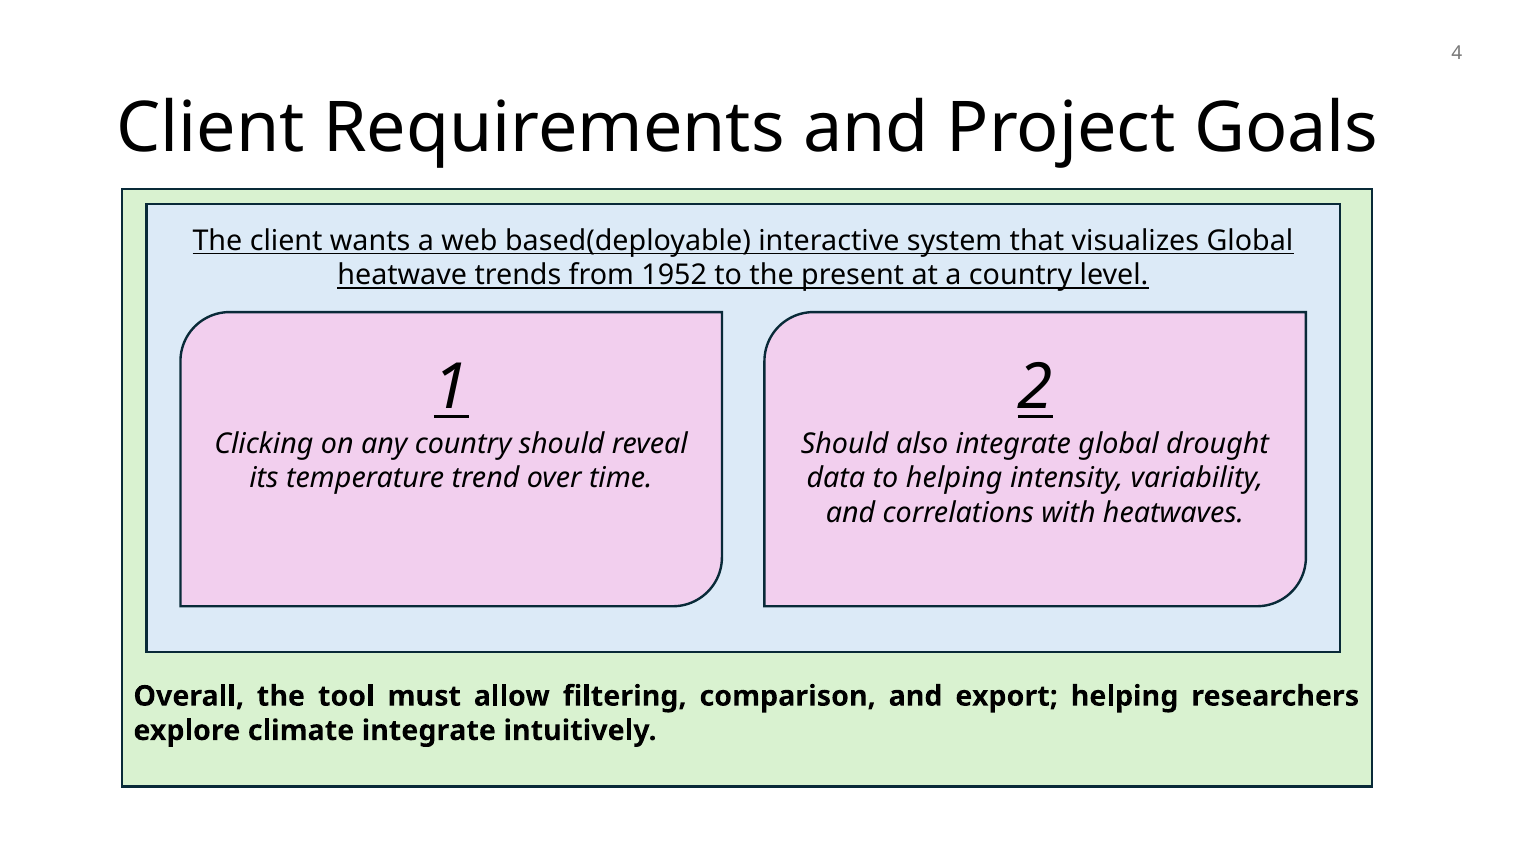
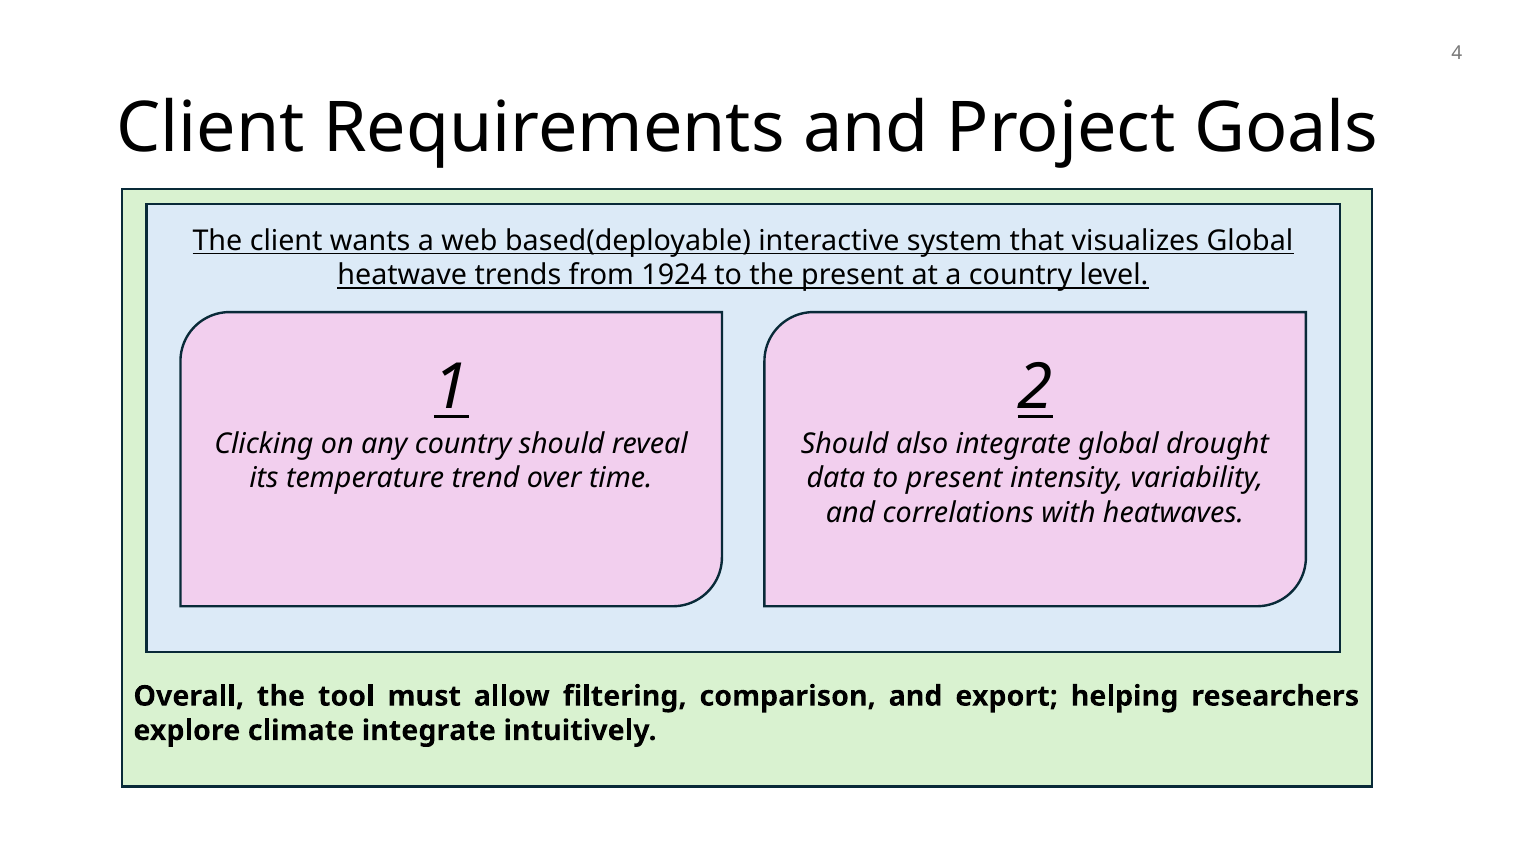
1952: 1952 -> 1924
to helping: helping -> present
